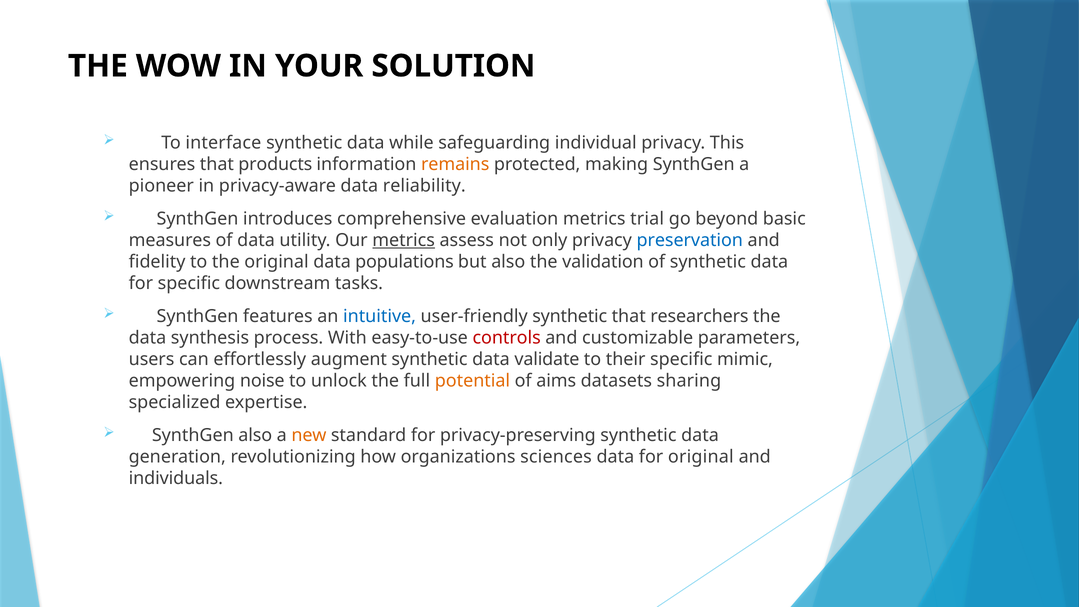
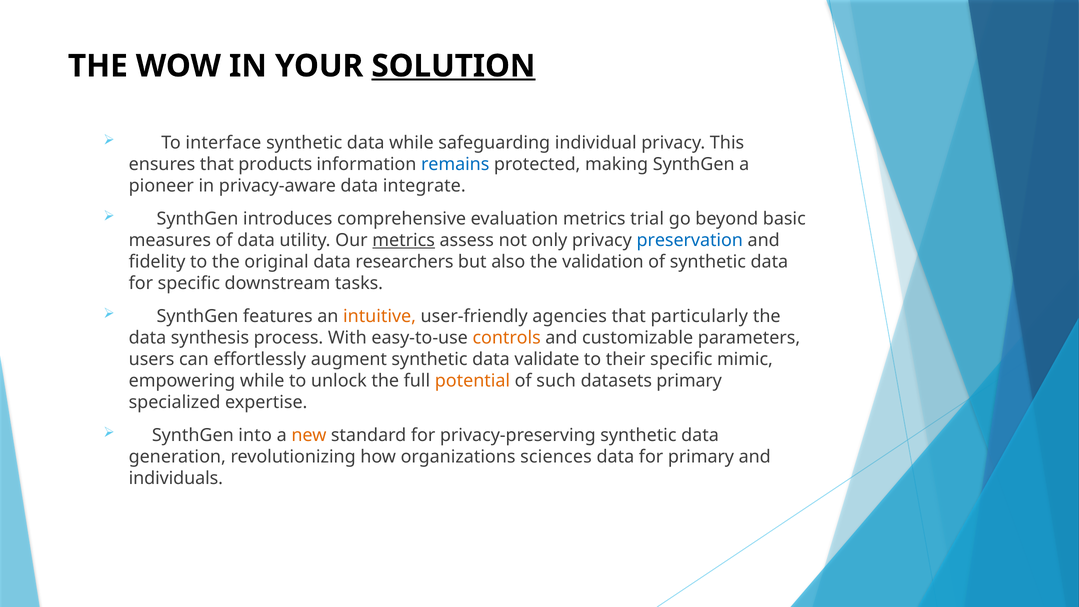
SOLUTION underline: none -> present
remains colour: orange -> blue
reliability: reliability -> integrate
populations: populations -> researchers
intuitive colour: blue -> orange
user-friendly synthetic: synthetic -> agencies
researchers: researchers -> particularly
controls colour: red -> orange
empowering noise: noise -> while
aims: aims -> such
datasets sharing: sharing -> primary
SynthGen also: also -> into
for original: original -> primary
